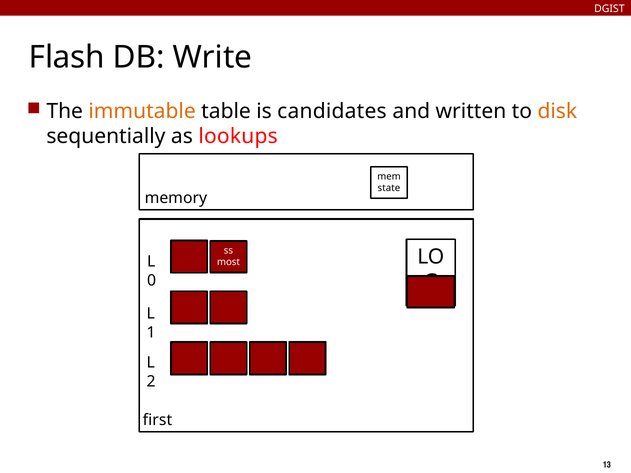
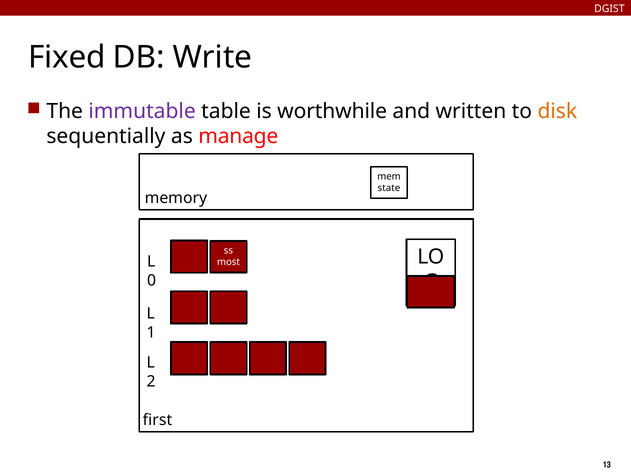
Flash: Flash -> Fixed
immutable colour: orange -> purple
candidates: candidates -> worthwhile
lookups: lookups -> manage
